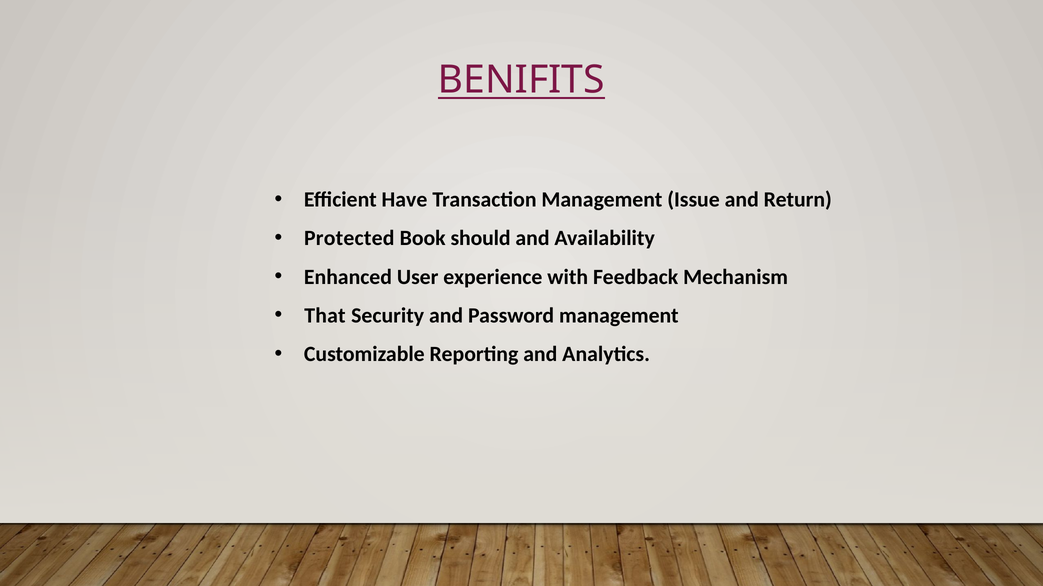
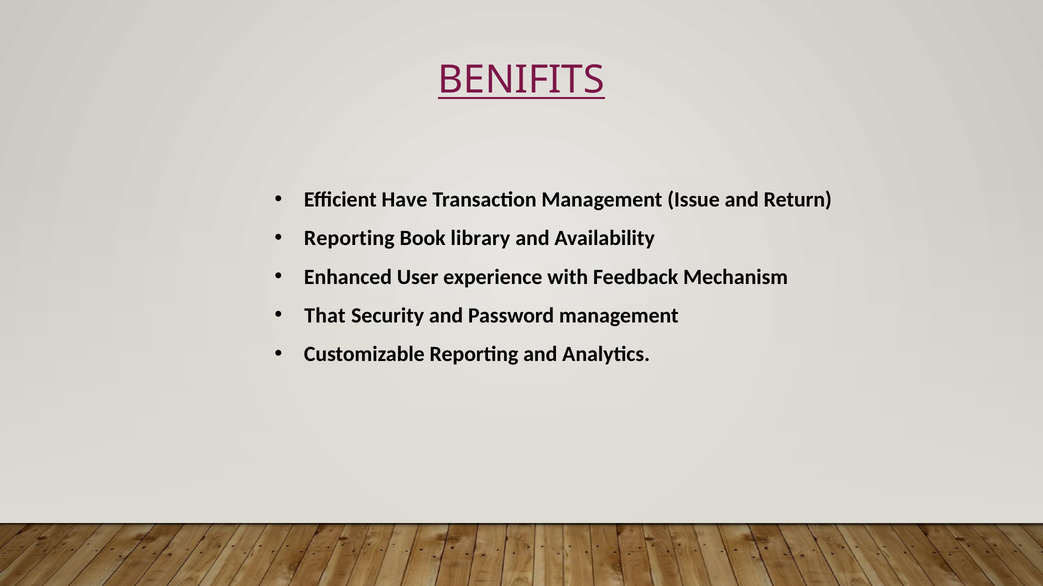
Protected at (349, 238): Protected -> Reporting
should: should -> library
